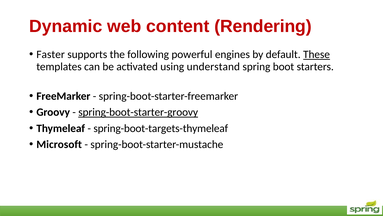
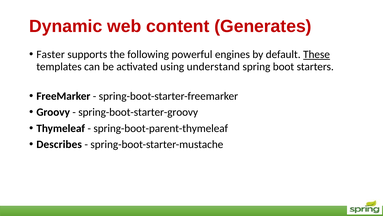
Rendering: Rendering -> Generates
spring-boot-starter-groovy underline: present -> none
spring-boot-targets-thymeleaf: spring-boot-targets-thymeleaf -> spring-boot-parent-thymeleaf
Microsoft: Microsoft -> Describes
